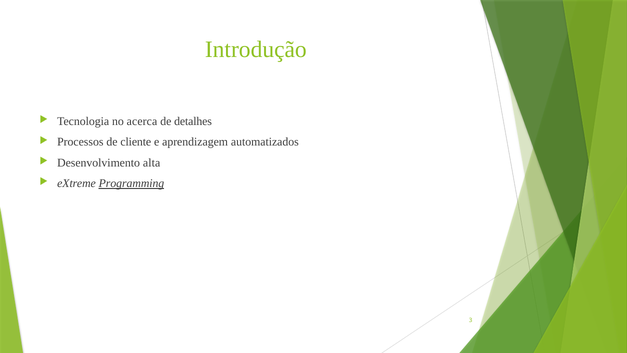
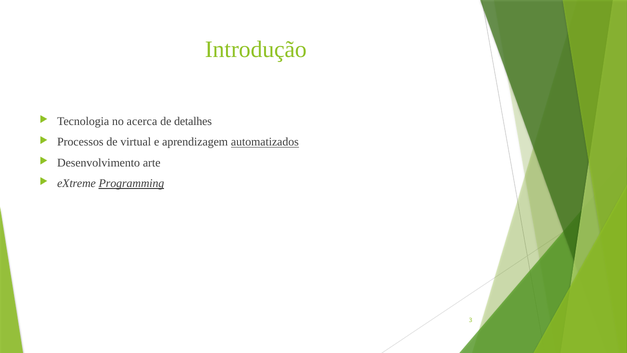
cliente: cliente -> virtual
automatizados underline: none -> present
alta: alta -> arte
